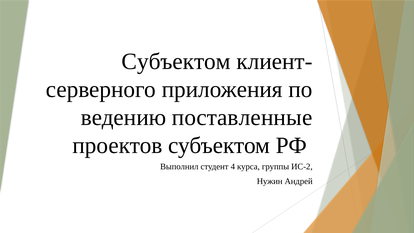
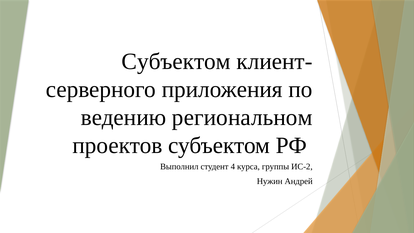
поставленные: поставленные -> региональном
